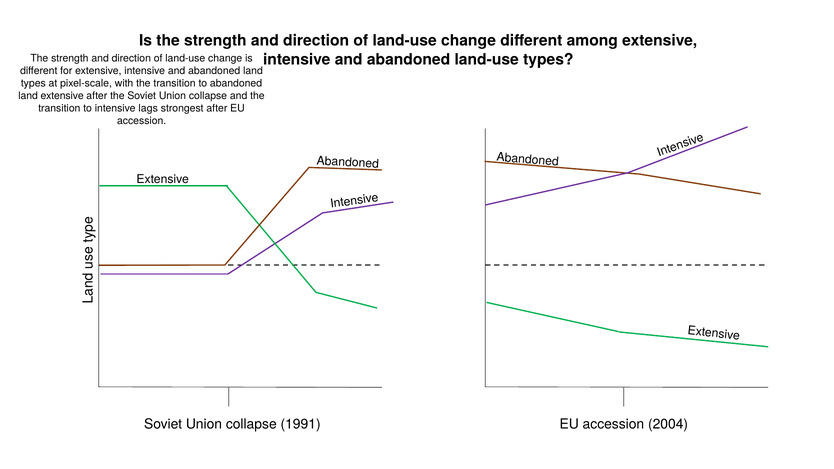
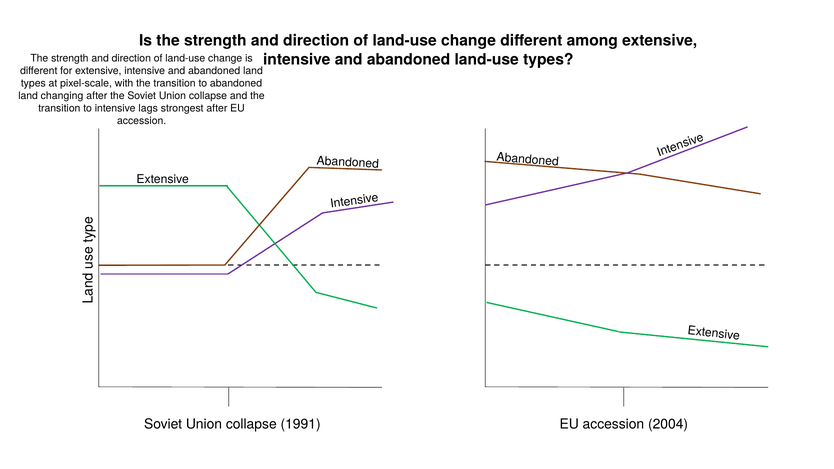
land extensive: extensive -> changing
